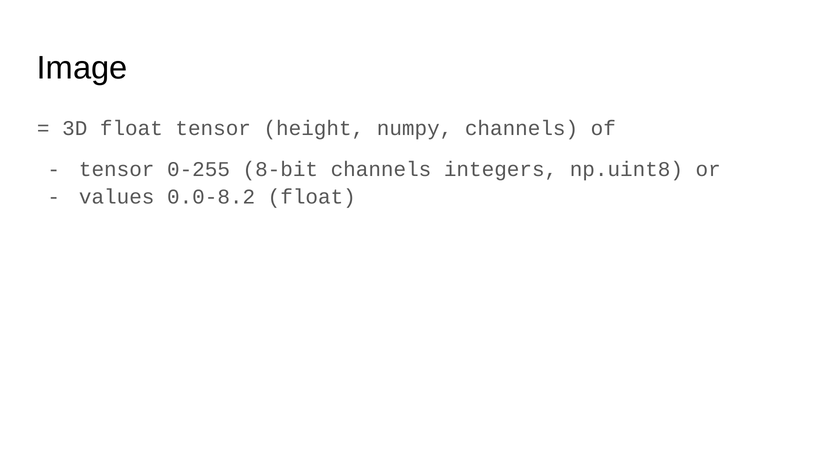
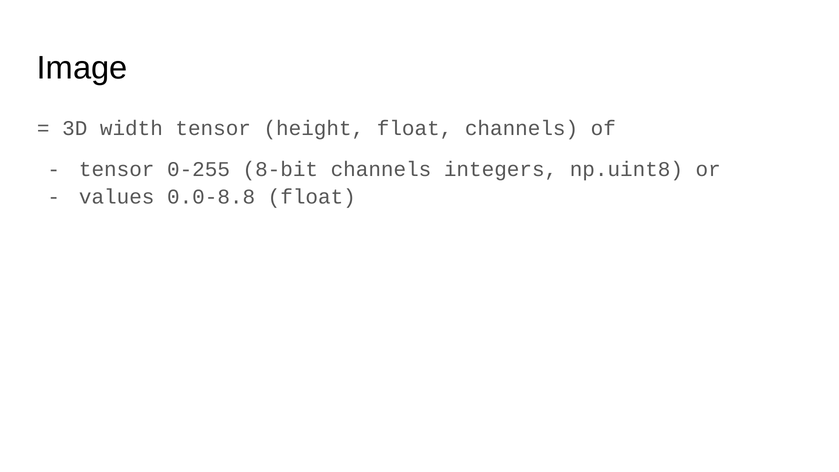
3D float: float -> width
height numpy: numpy -> float
0.0-8.2: 0.0-8.2 -> 0.0-8.8
